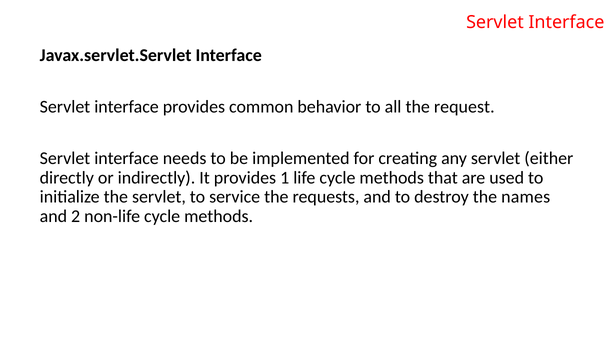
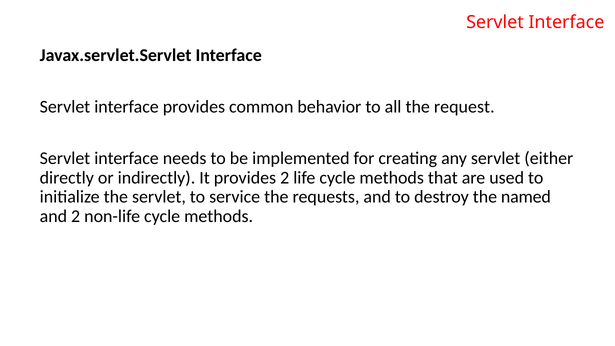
provides 1: 1 -> 2
names: names -> named
